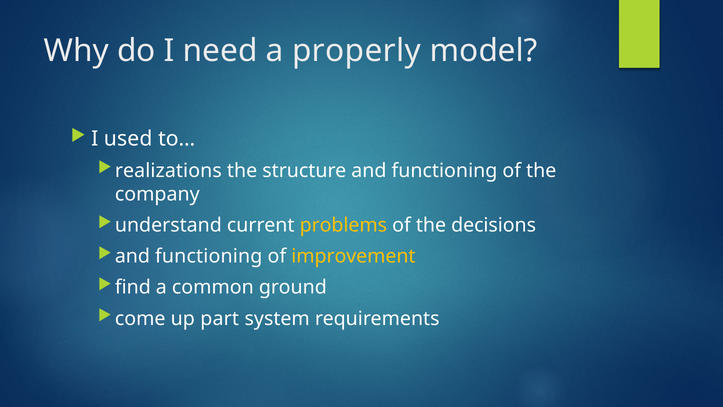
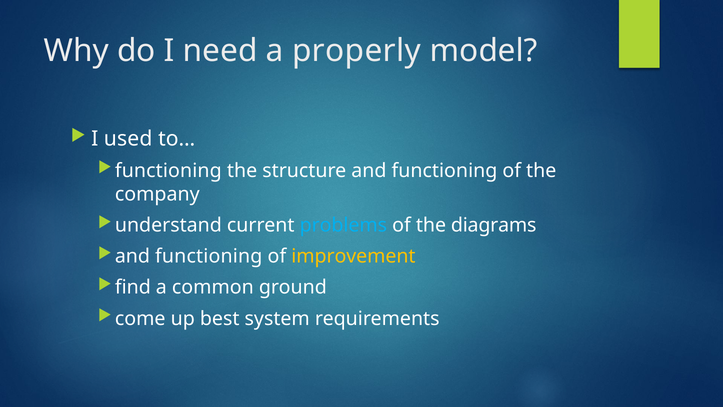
realizations at (168, 170): realizations -> functioning
problems colour: yellow -> light blue
decisions: decisions -> diagrams
part: part -> best
